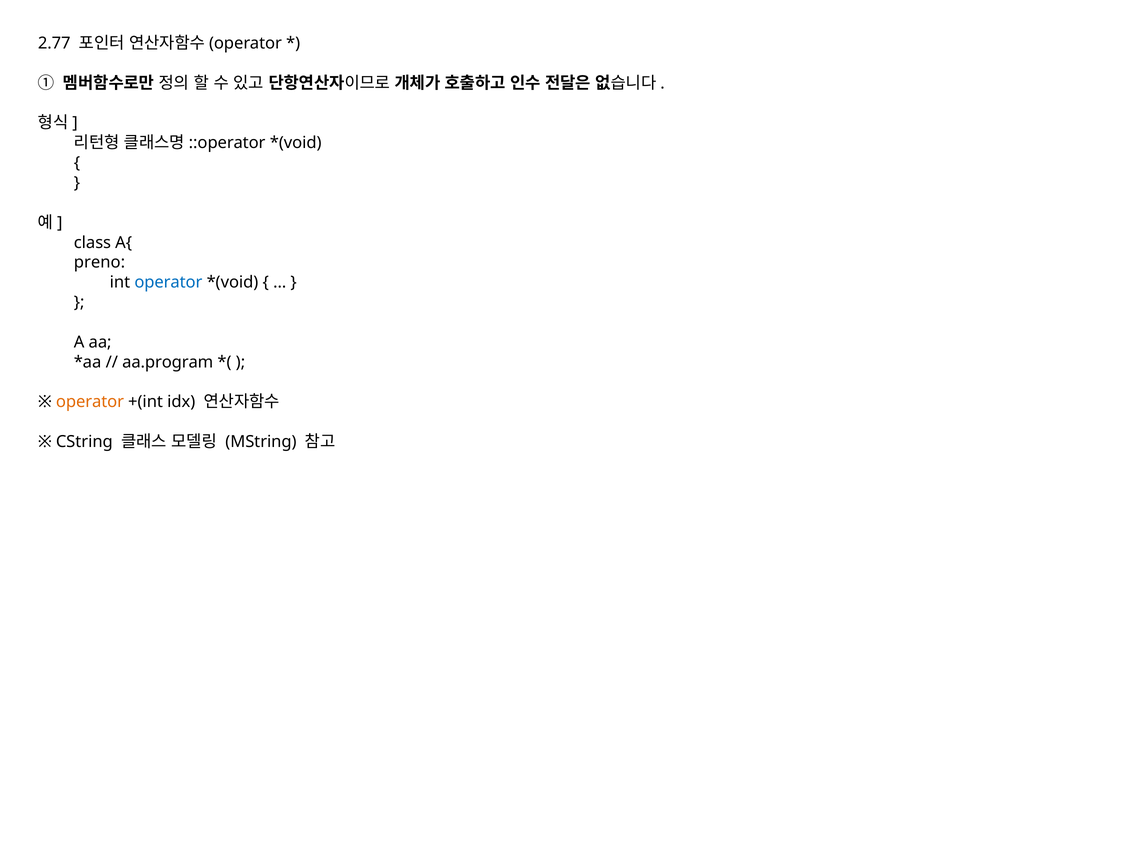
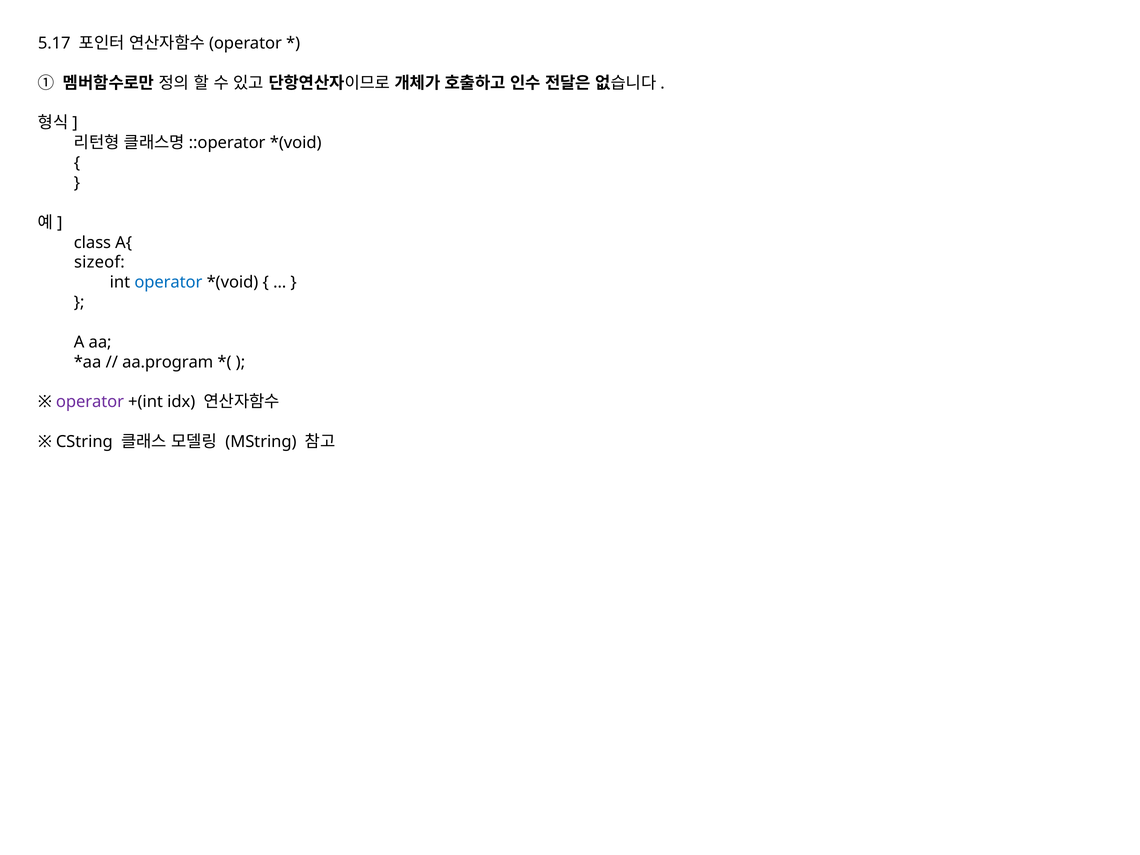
2.77: 2.77 -> 5.17
preno: preno -> sizeof
operator at (90, 402) colour: orange -> purple
